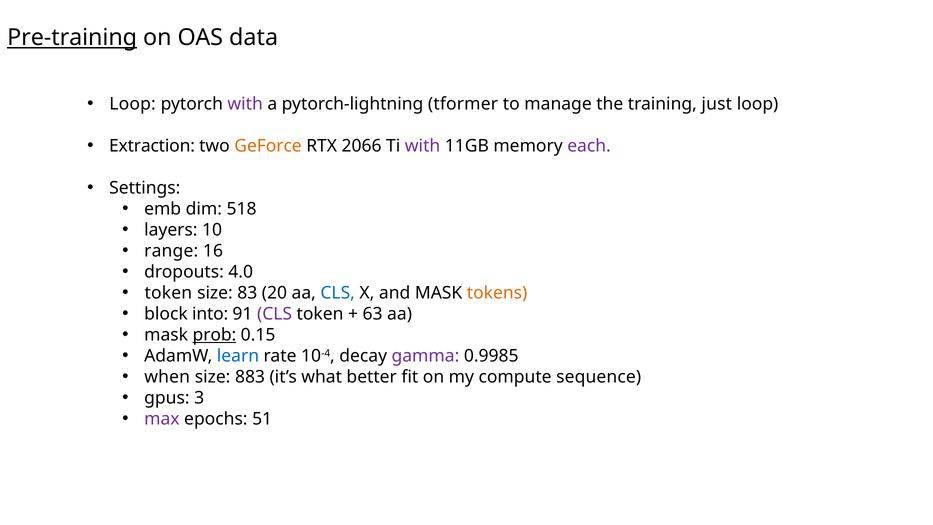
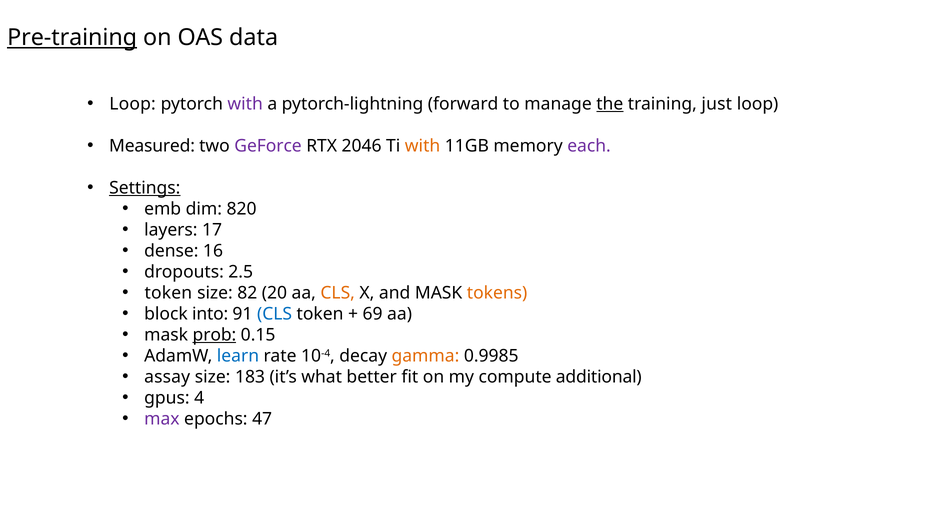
tformer: tformer -> forward
the underline: none -> present
Extraction: Extraction -> Measured
GeForce colour: orange -> purple
2066: 2066 -> 2046
with at (423, 146) colour: purple -> orange
Settings underline: none -> present
518: 518 -> 820
10: 10 -> 17
range: range -> dense
4.0: 4.0 -> 2.5
83: 83 -> 82
CLS at (338, 293) colour: blue -> orange
CLS at (275, 314) colour: purple -> blue
63: 63 -> 69
gamma colour: purple -> orange
when: when -> assay
883: 883 -> 183
sequence: sequence -> additional
3: 3 -> 4
51: 51 -> 47
